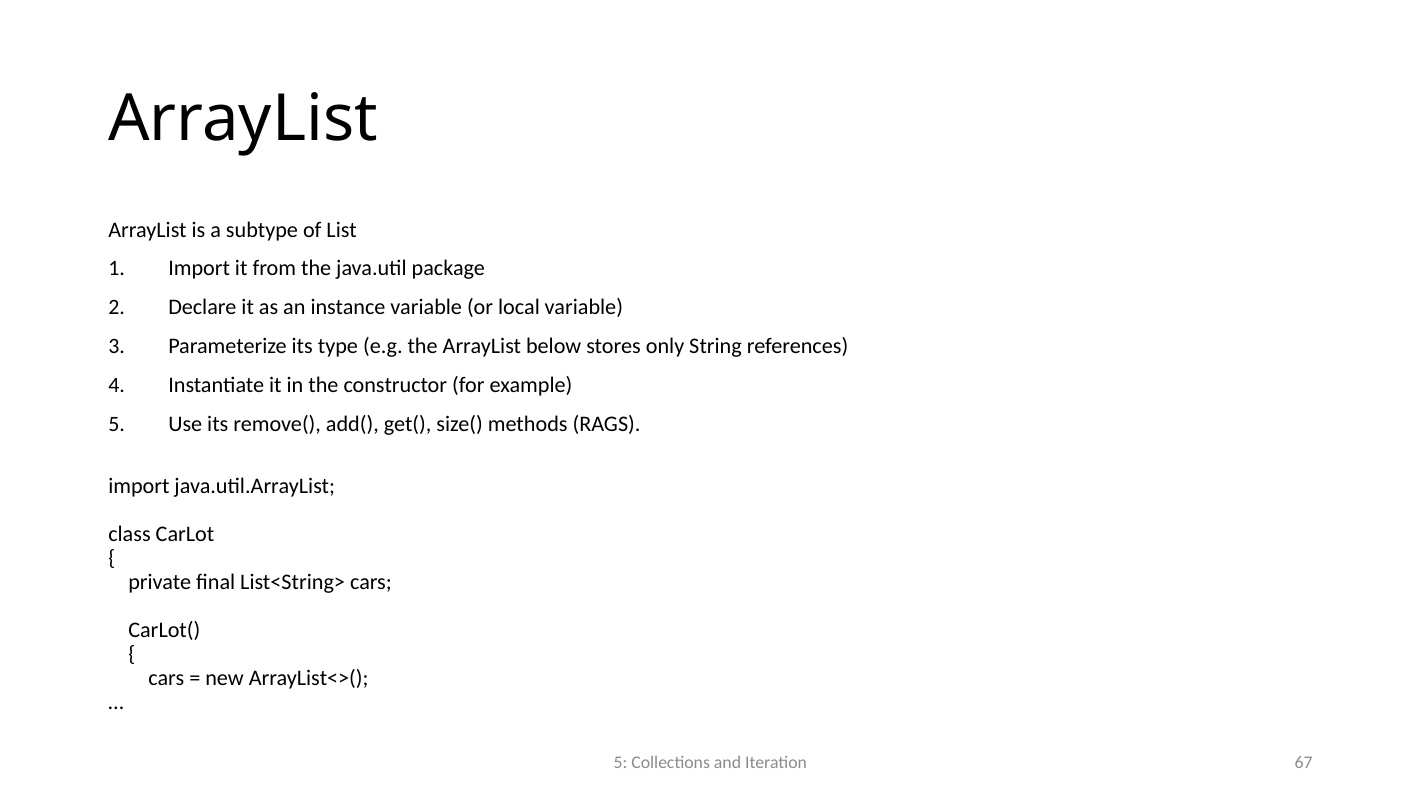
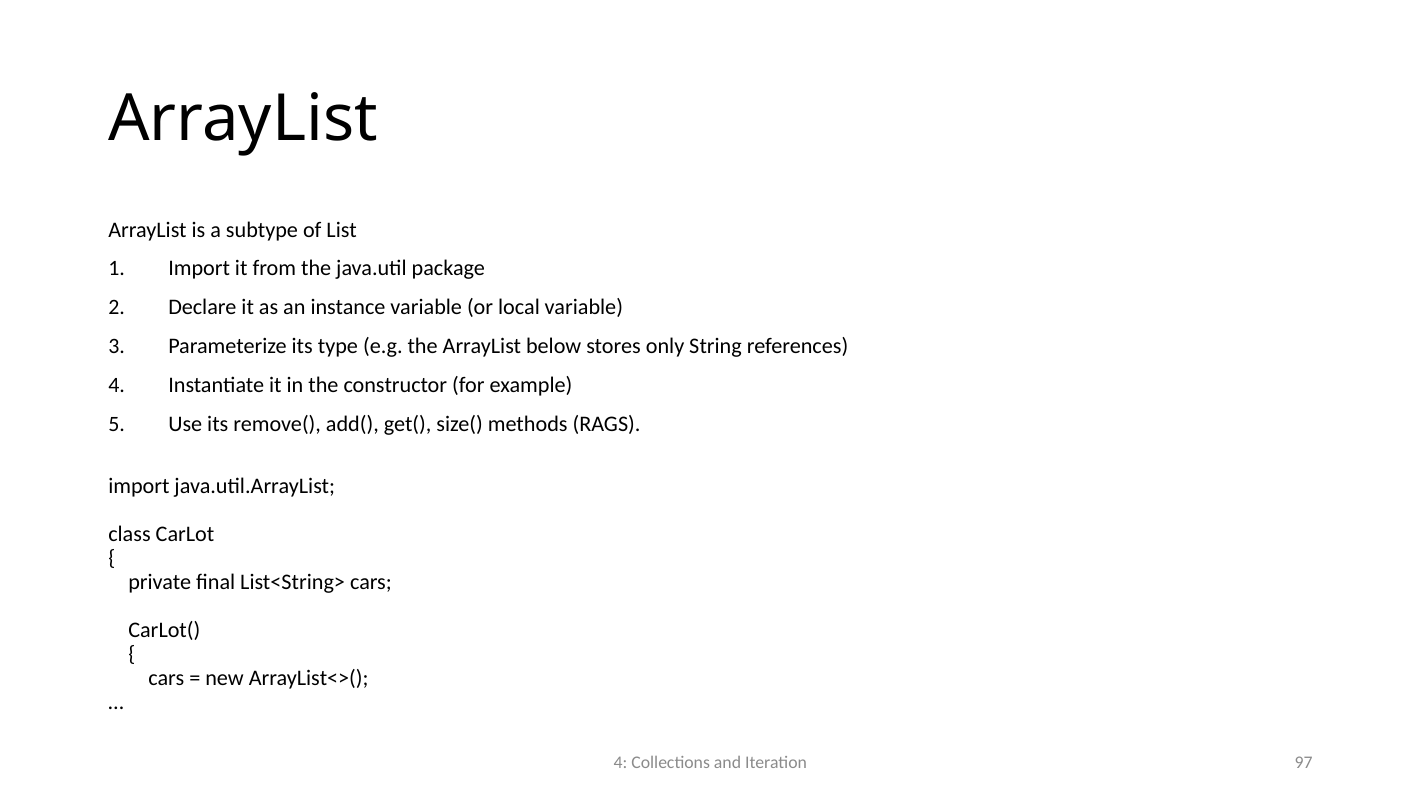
5 at (621, 763): 5 -> 4
67: 67 -> 97
